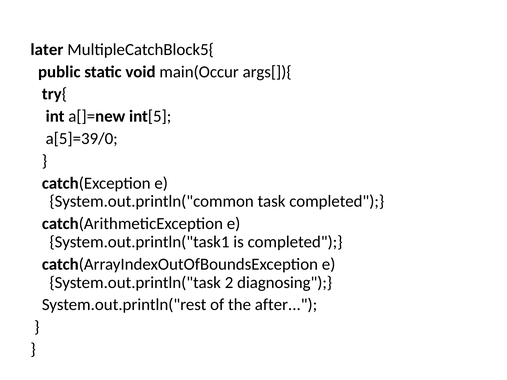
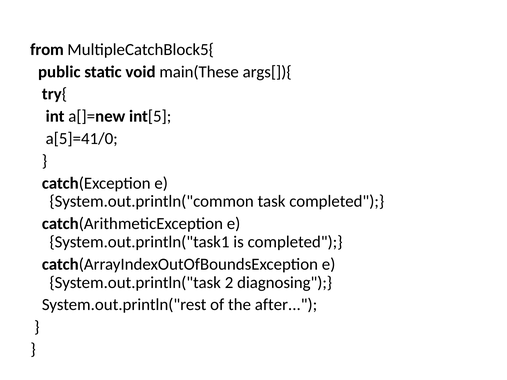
later: later -> from
main(Occur: main(Occur -> main(These
a[5]=39/0: a[5]=39/0 -> a[5]=41/0
